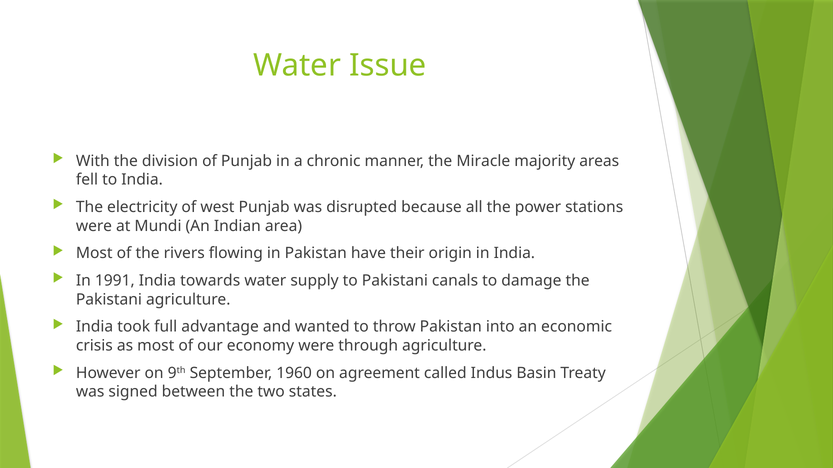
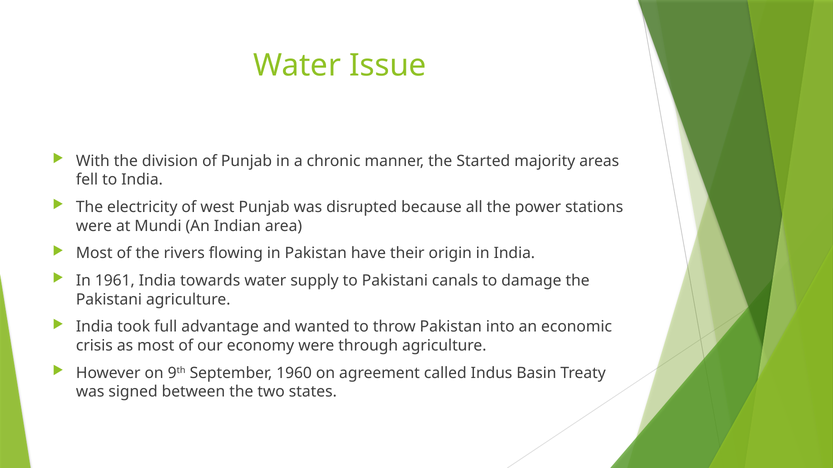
Miracle: Miracle -> Started
1991: 1991 -> 1961
